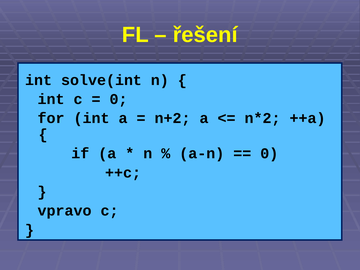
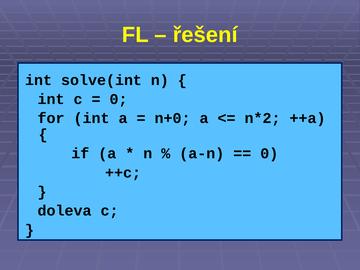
n+2: n+2 -> n+0
vpravo: vpravo -> doleva
